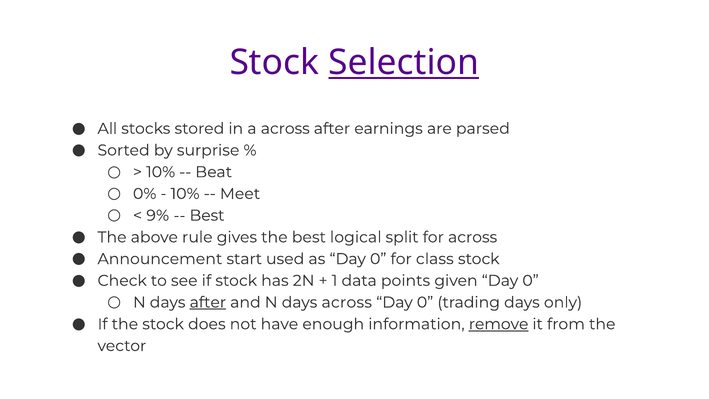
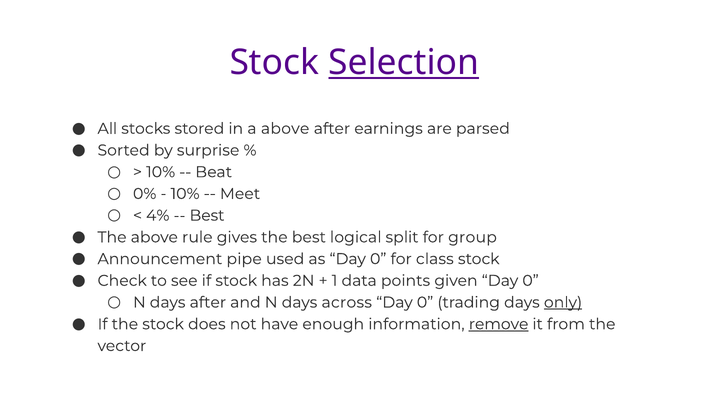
a across: across -> above
9%: 9% -> 4%
for across: across -> group
start: start -> pipe
after at (208, 302) underline: present -> none
only underline: none -> present
